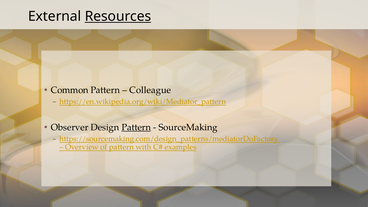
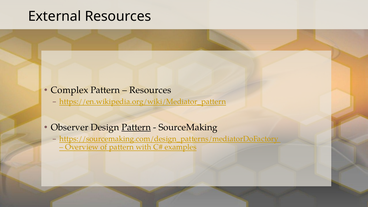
Resources at (118, 16) underline: present -> none
Common: Common -> Complex
Colleague at (150, 90): Colleague -> Resources
